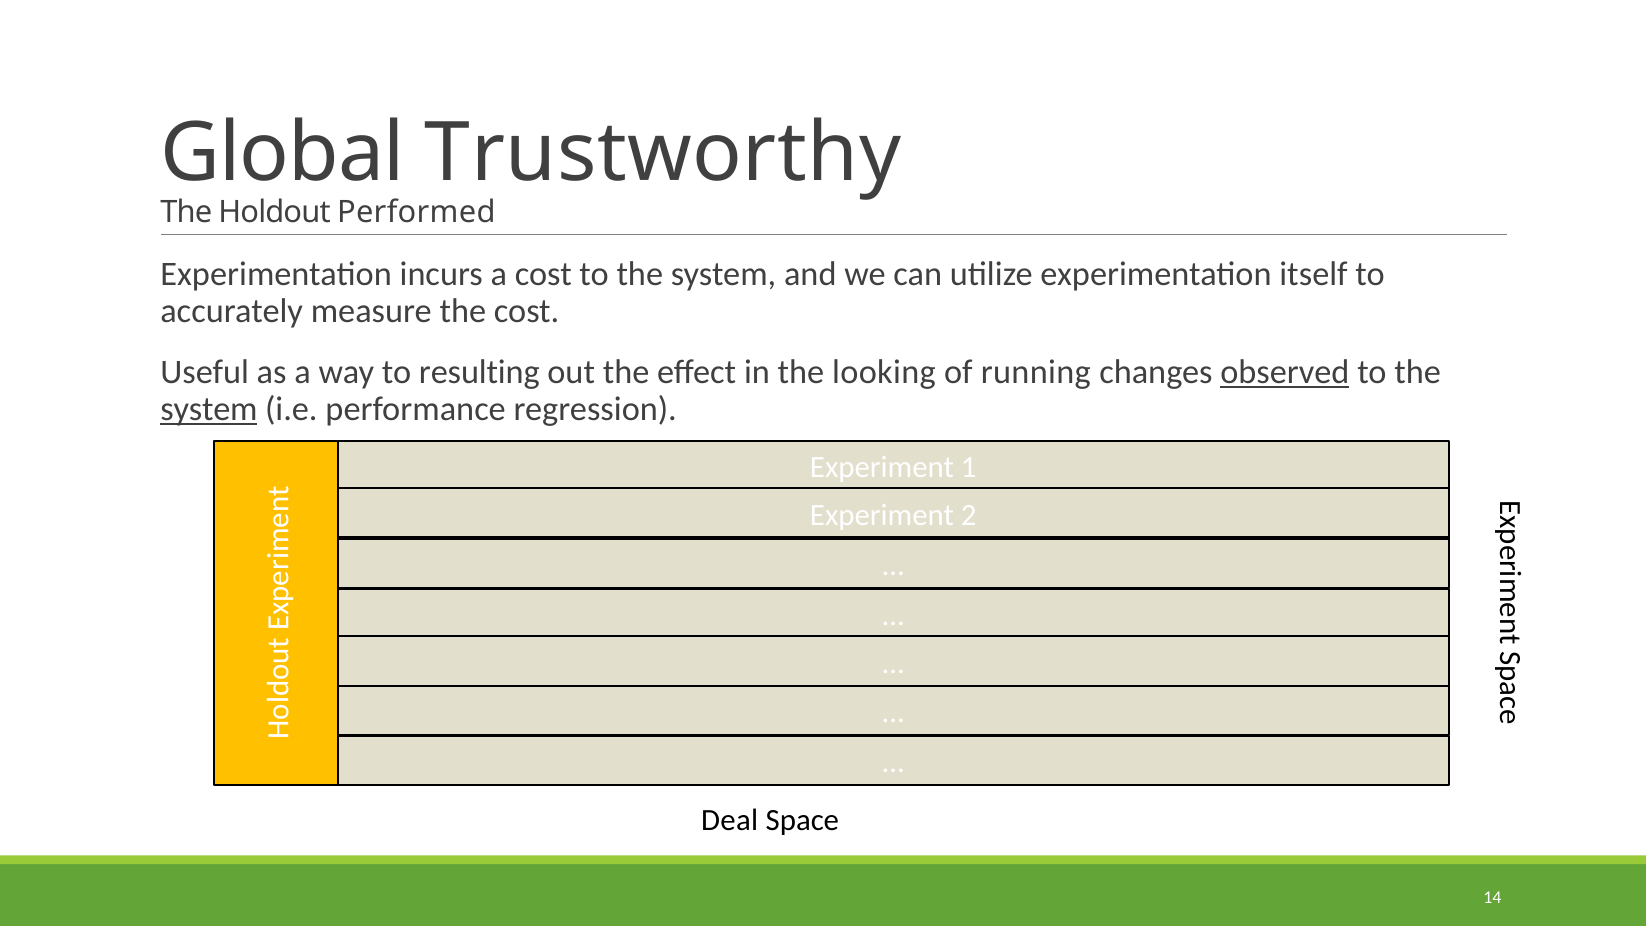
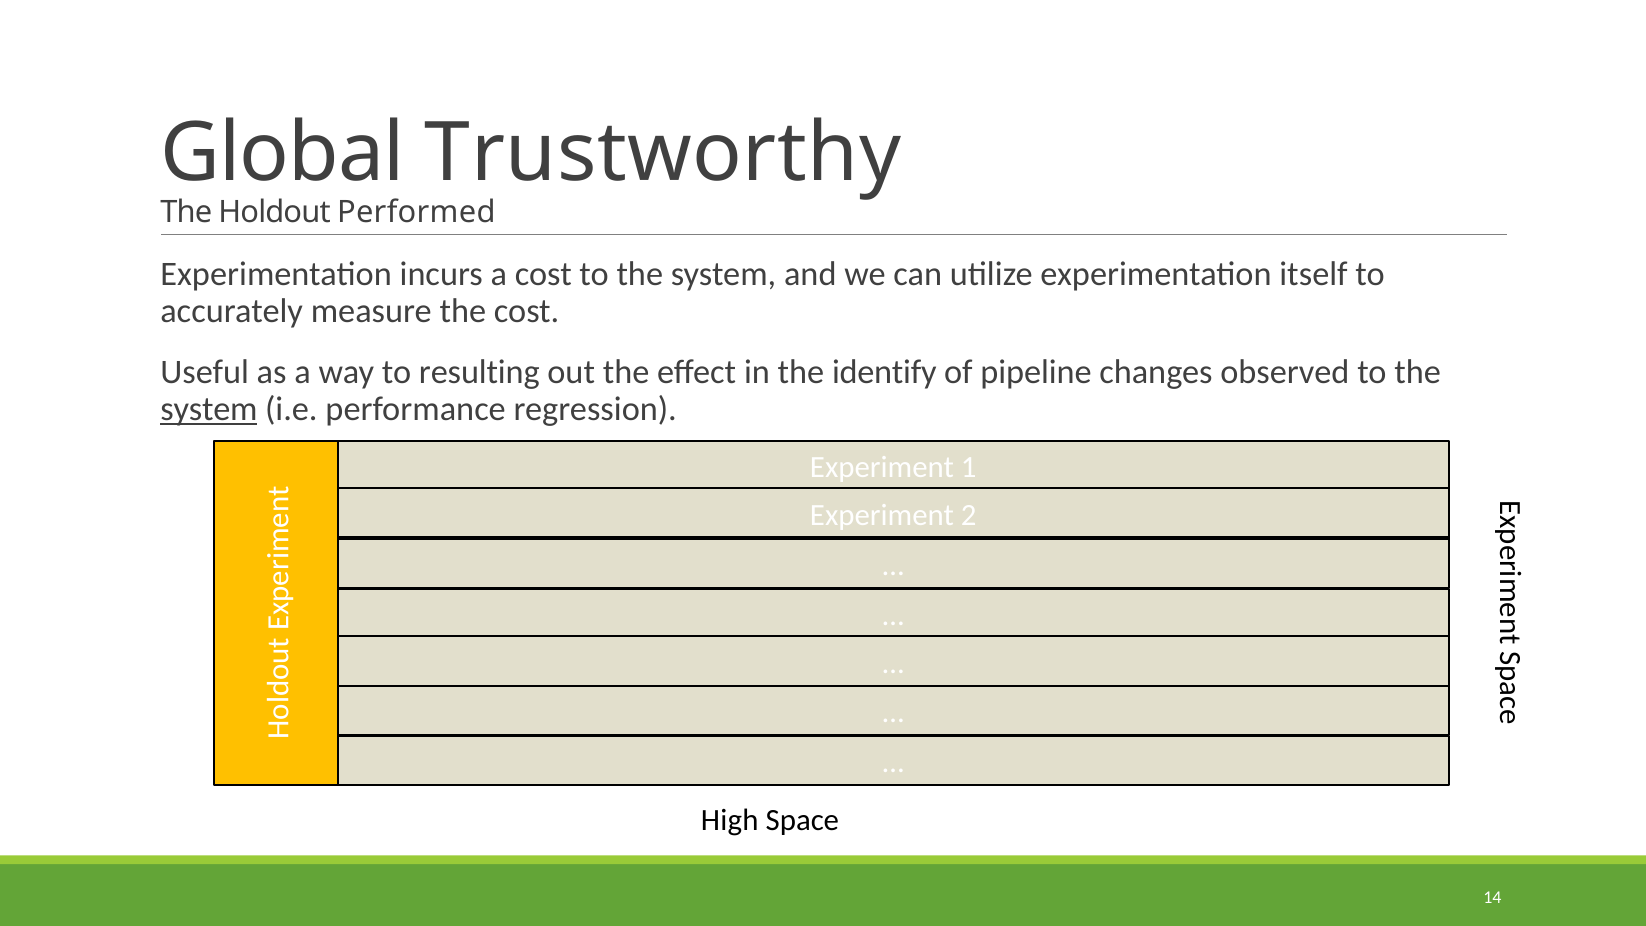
looking: looking -> identify
running: running -> pipeline
observed underline: present -> none
Deal: Deal -> High
